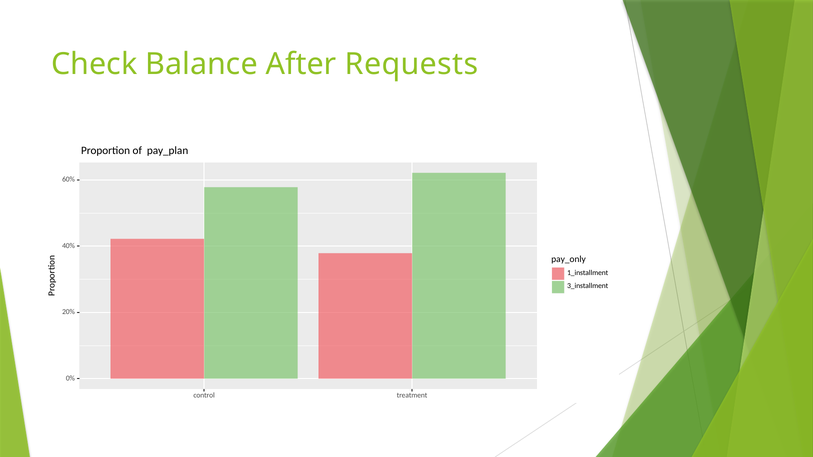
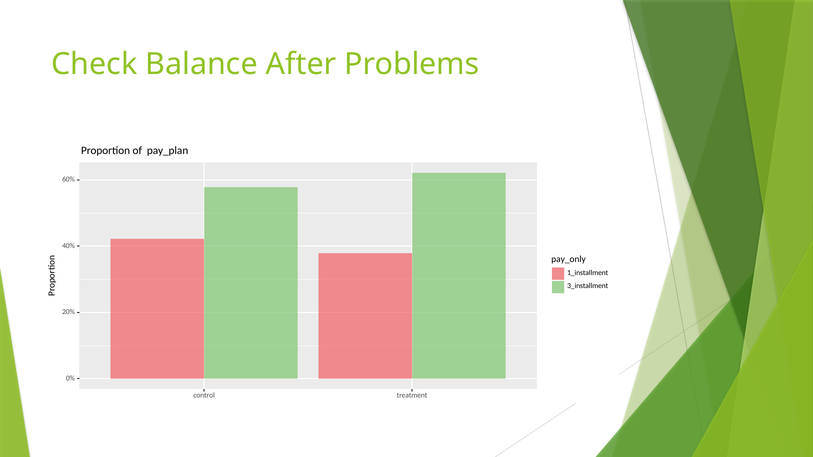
Requests: Requests -> Problems
